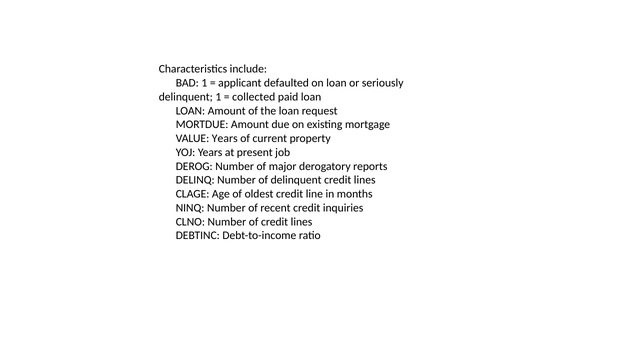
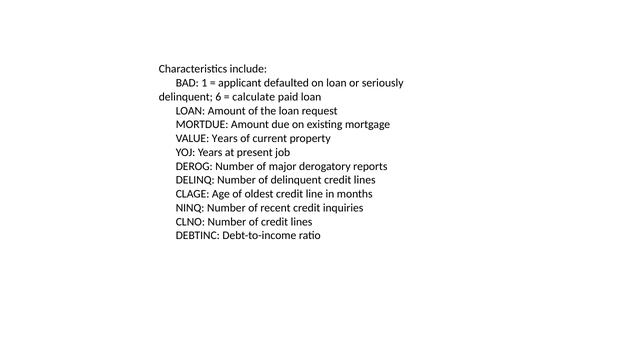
delinquent 1: 1 -> 6
collected: collected -> calculate
